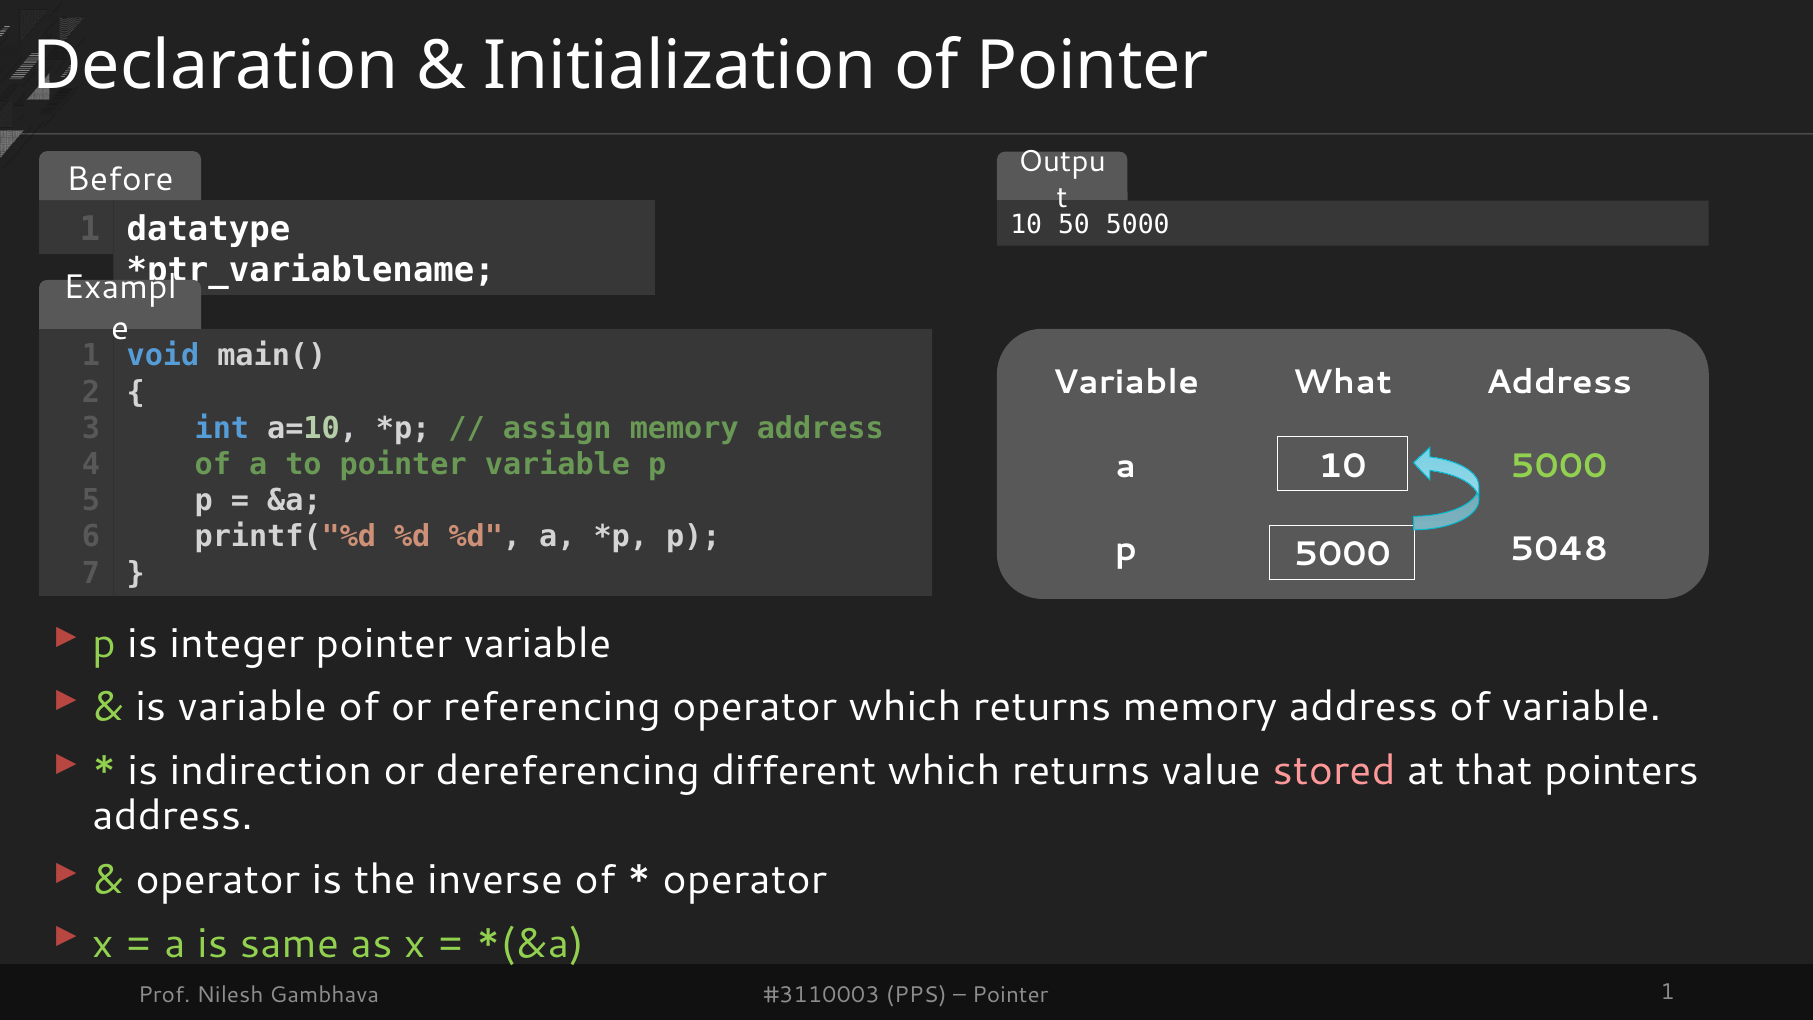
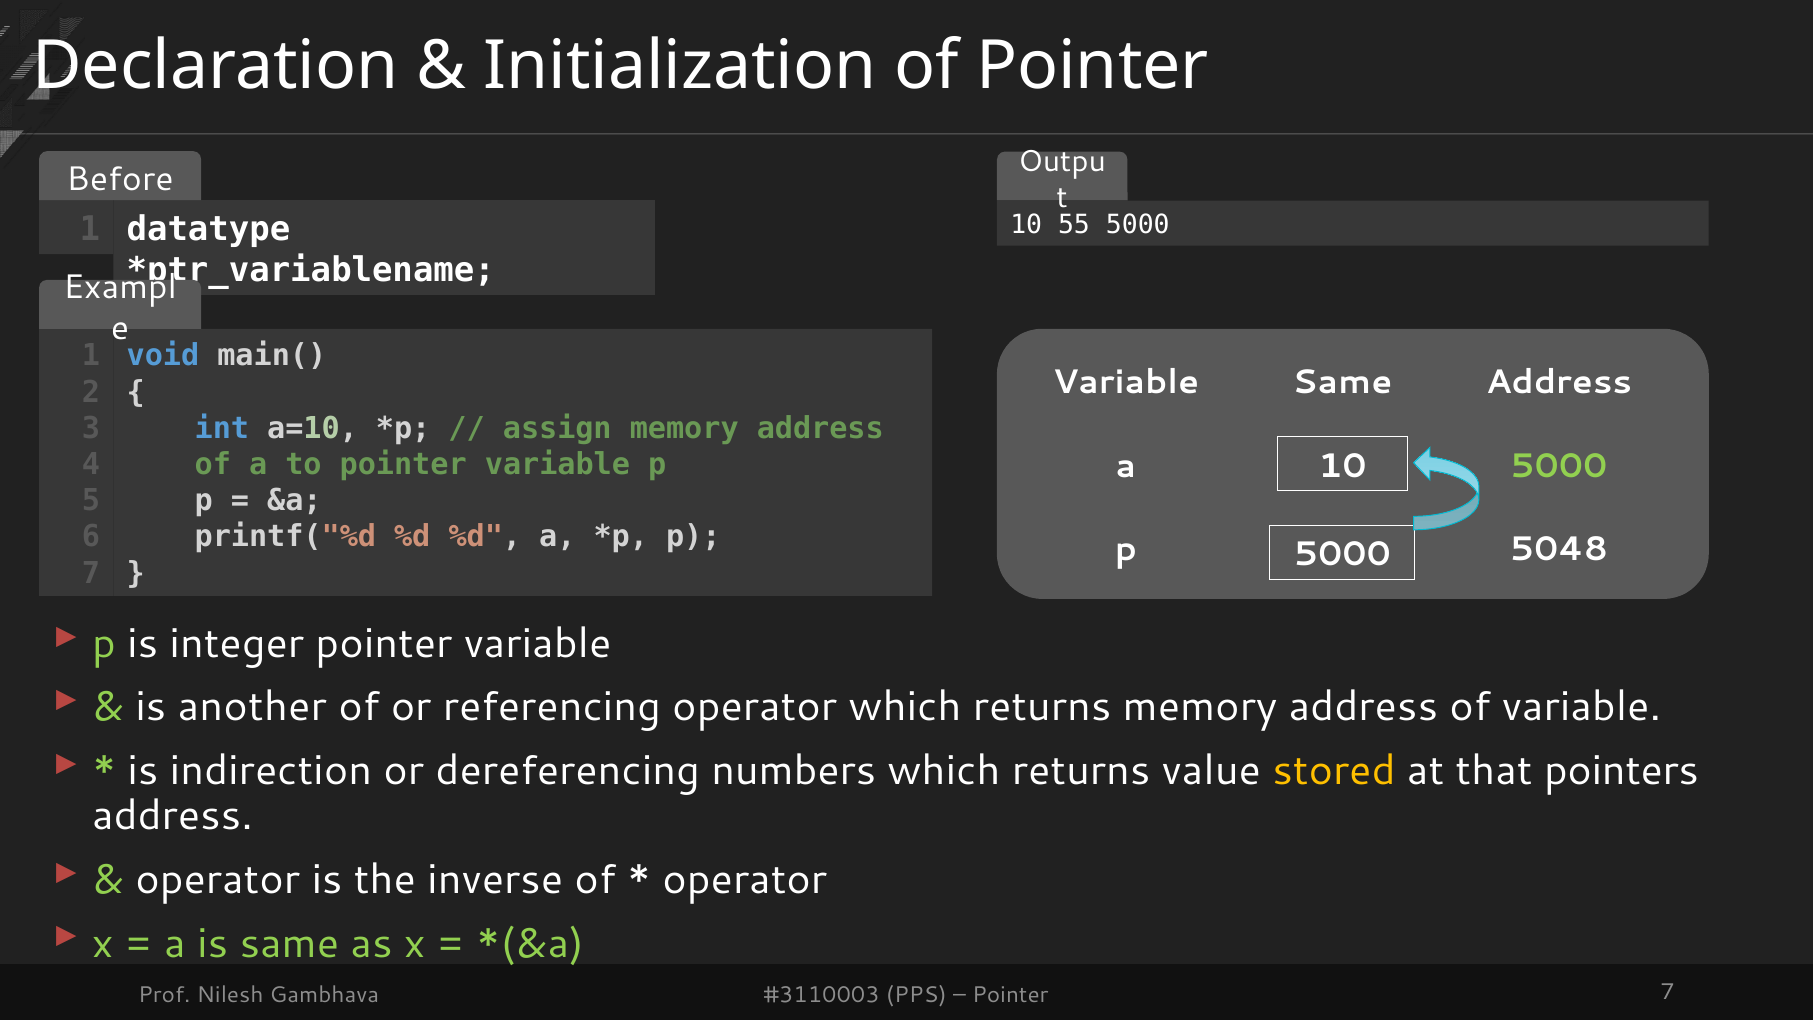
50: 50 -> 55
Variable What: What -> Same
is variable: variable -> another
different: different -> numbers
stored colour: pink -> yellow
Pointer 1: 1 -> 7
